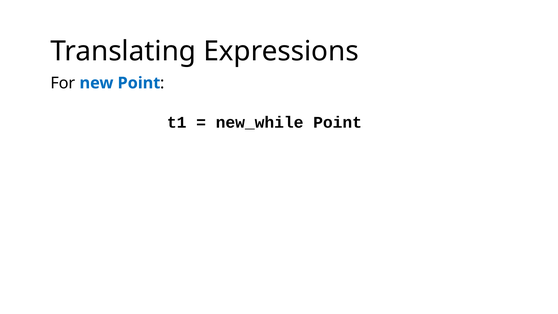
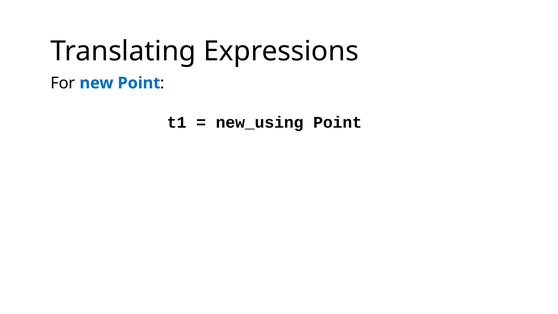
new_while: new_while -> new_using
